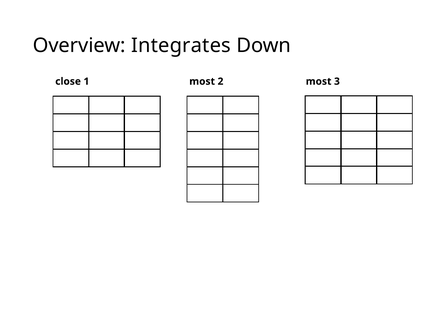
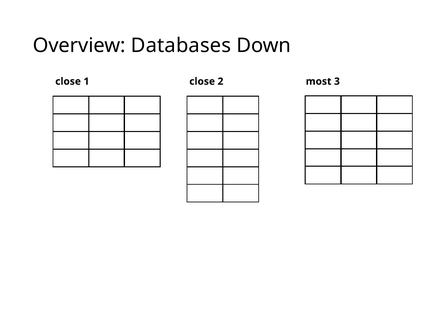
Integrates: Integrates -> Databases
1 most: most -> close
